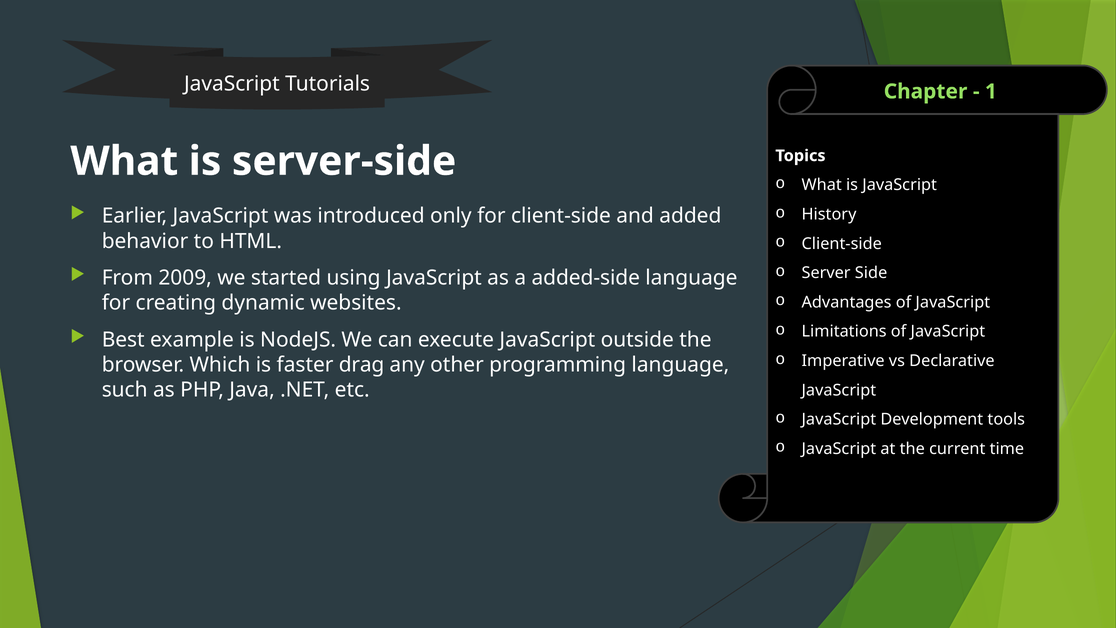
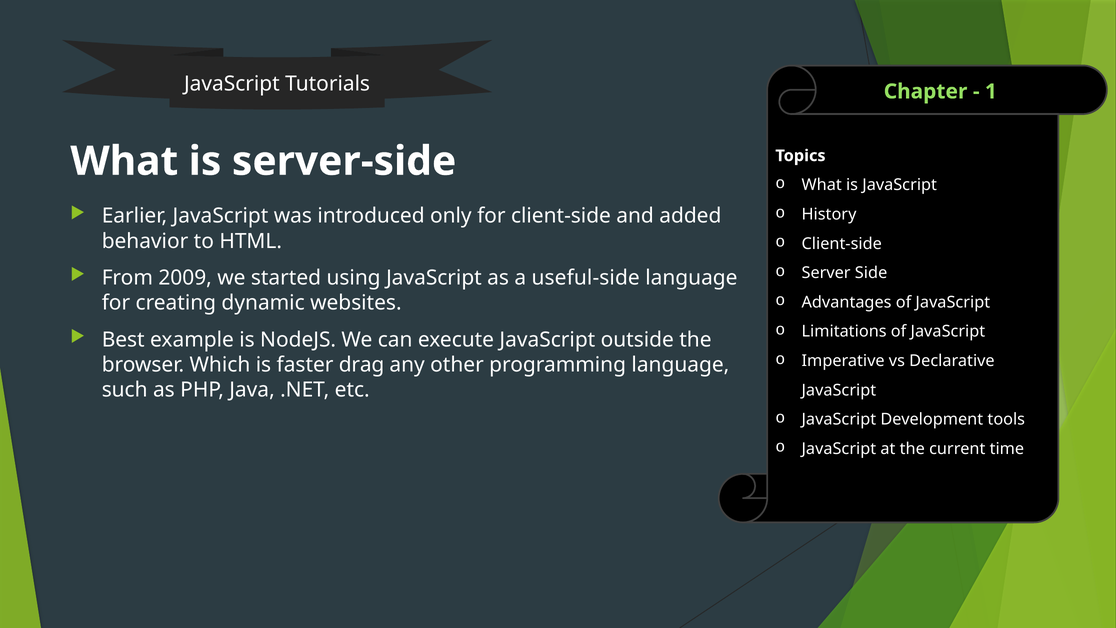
added-side: added-side -> useful-side
